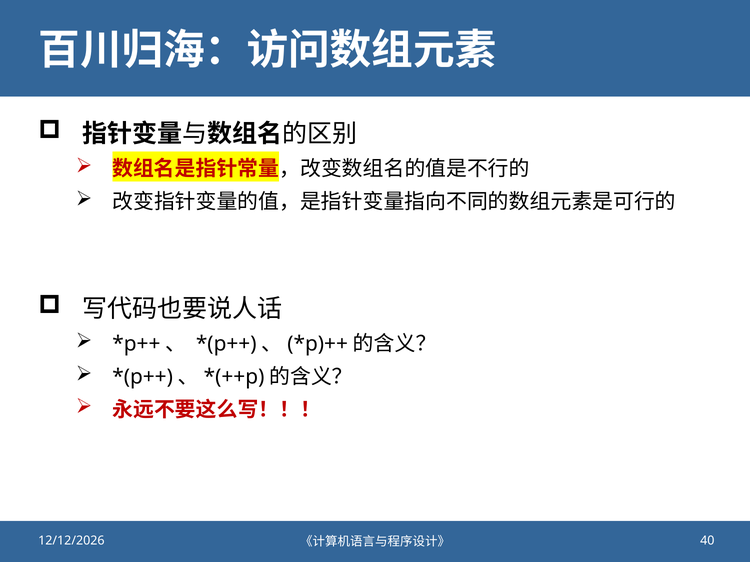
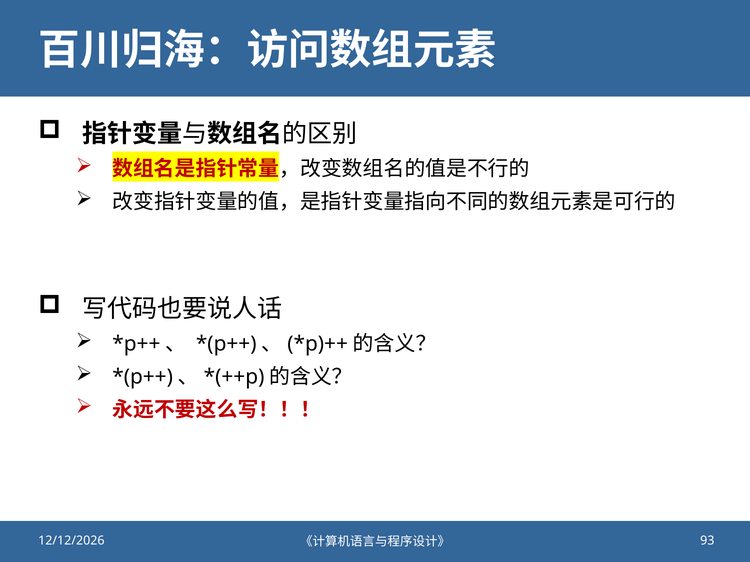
40: 40 -> 93
